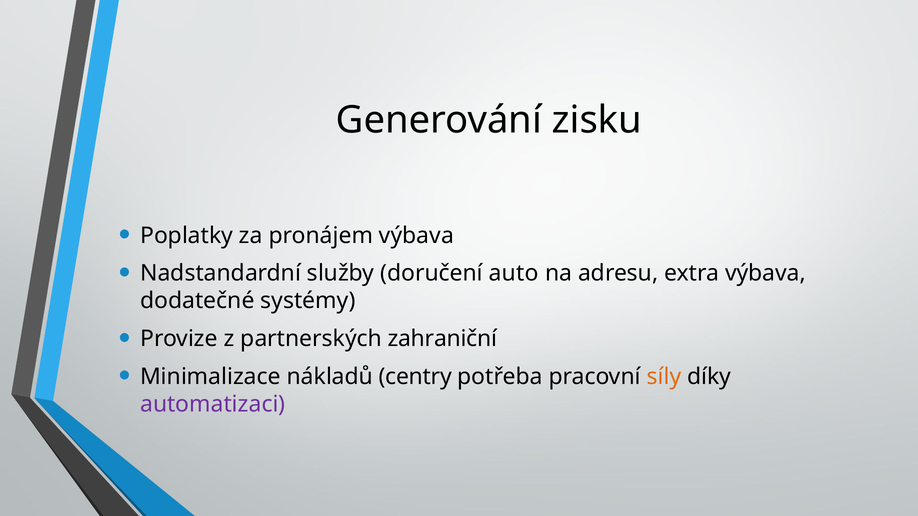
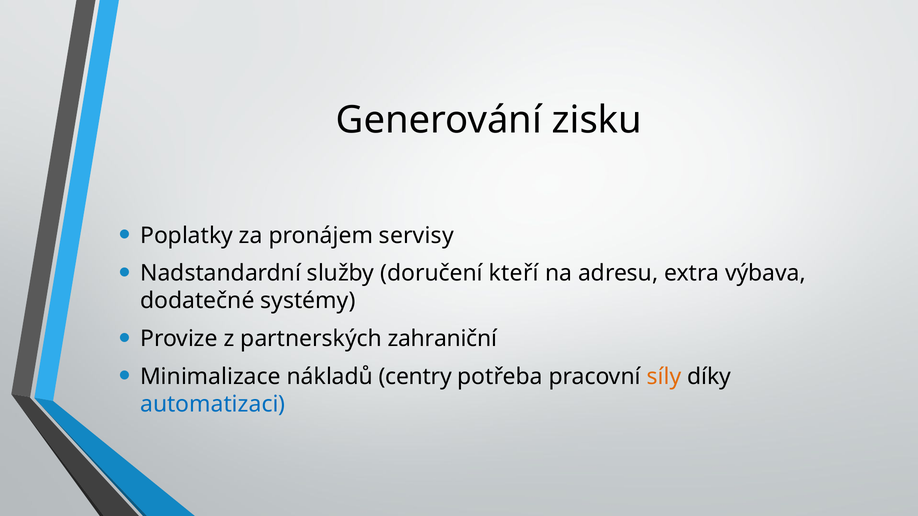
pronájem výbava: výbava -> servisy
auto: auto -> kteří
automatizaci colour: purple -> blue
